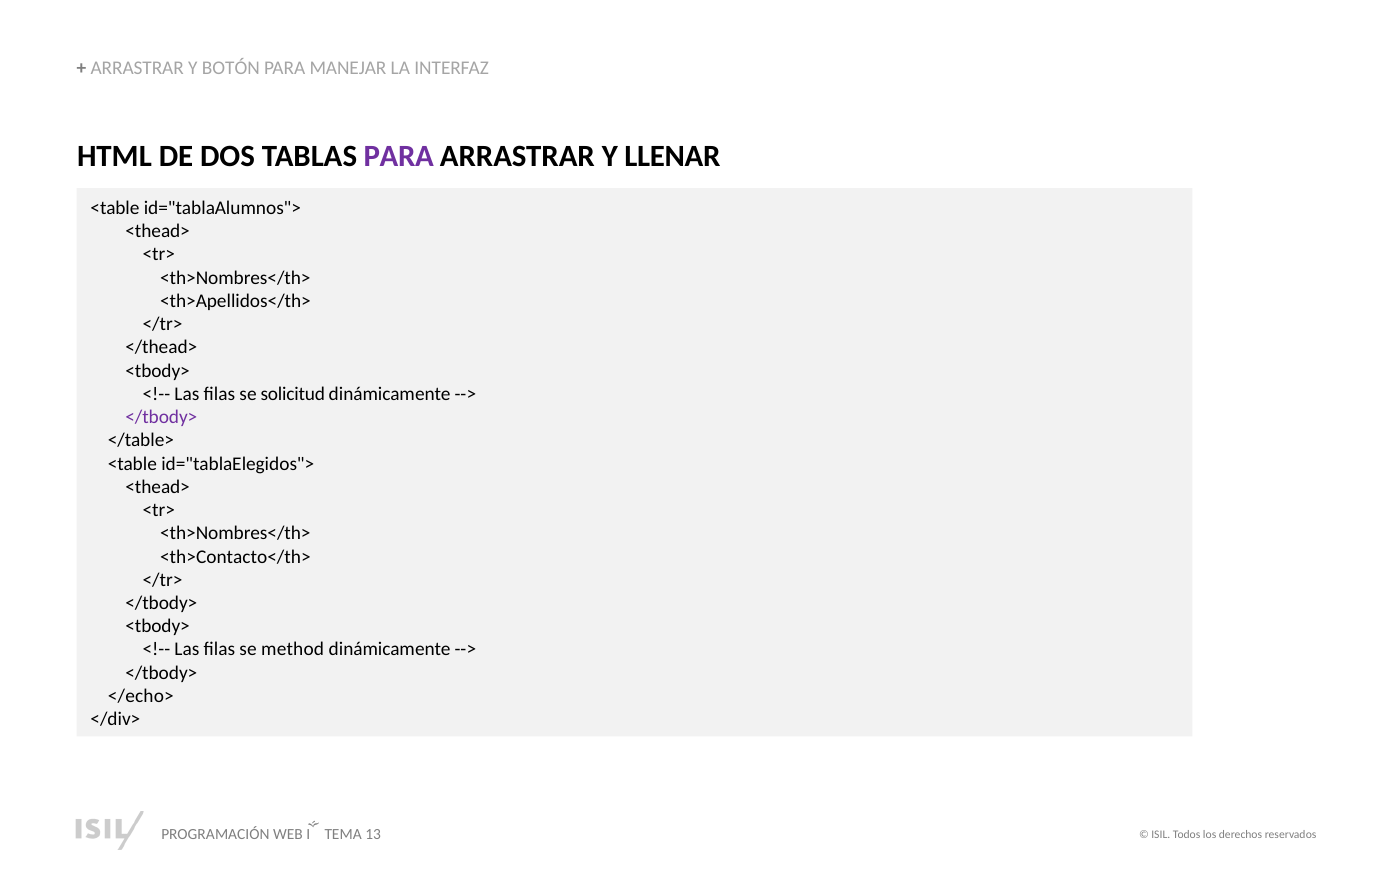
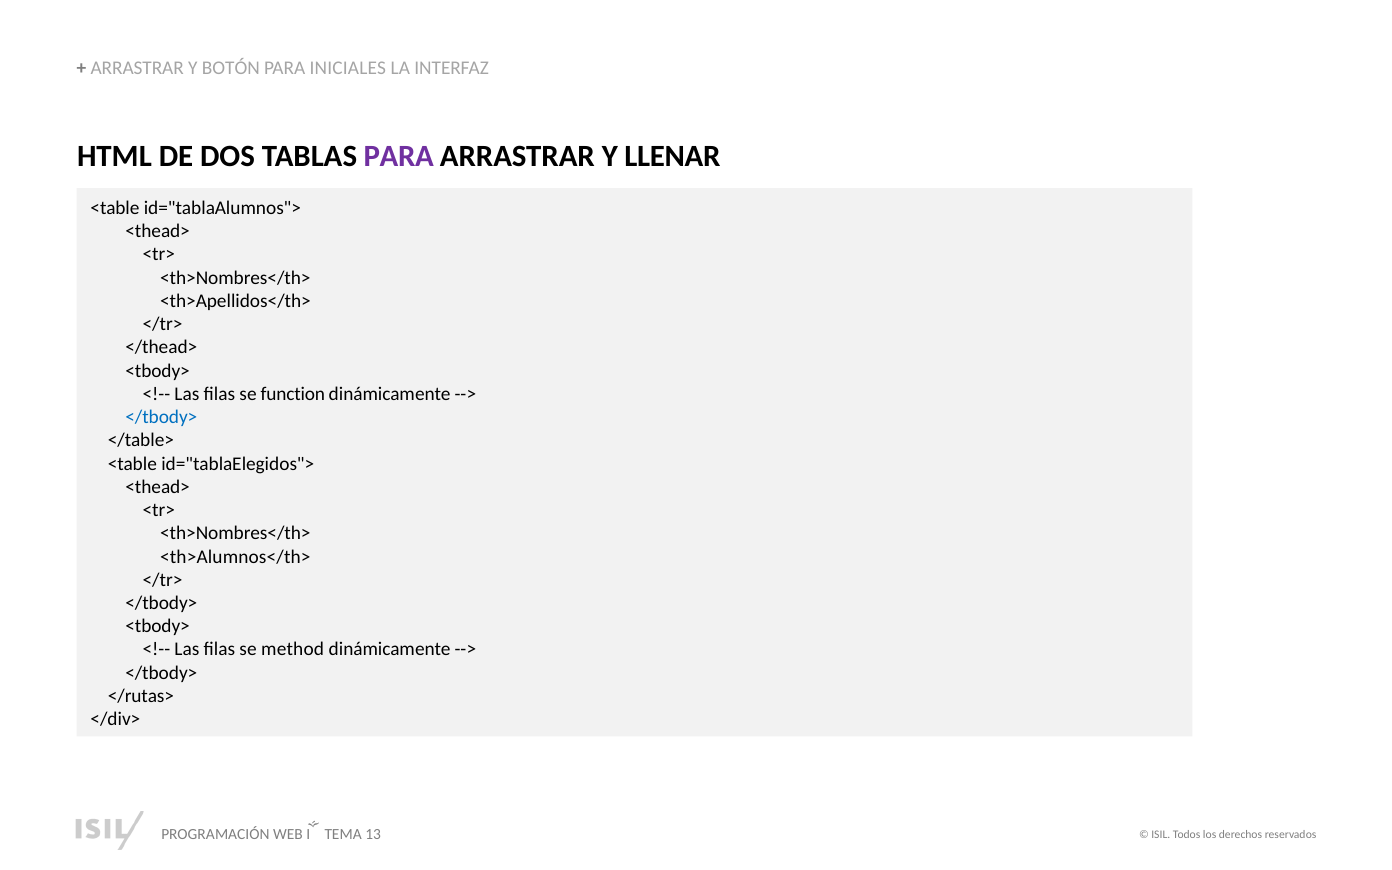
MANEJAR: MANEJAR -> INICIALES
solicitud: solicitud -> function
</tbody> at (161, 417) colour: purple -> blue
<th>Contacto</th>: <th>Contacto</th> -> <th>Alumnos</th>
</echo>: </echo> -> </rutas>
